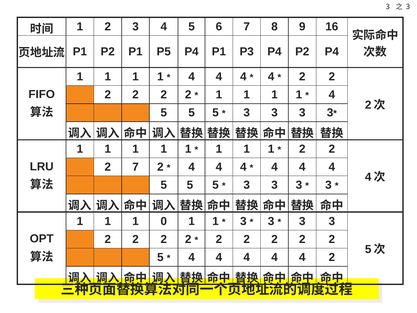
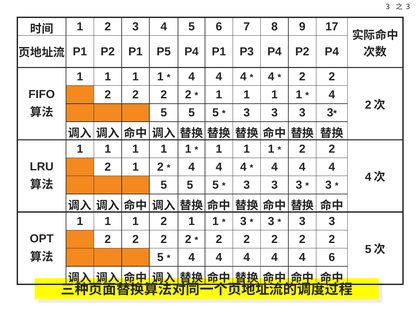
16: 16 -> 17
7 at (136, 167): 7 -> 1
1 1 0: 0 -> 2
4 2: 2 -> 6
